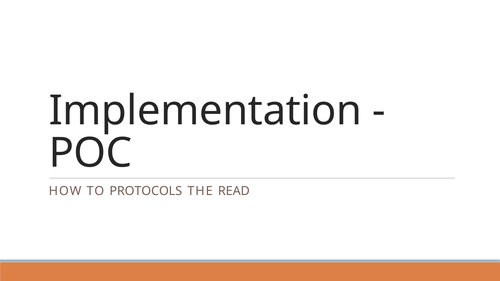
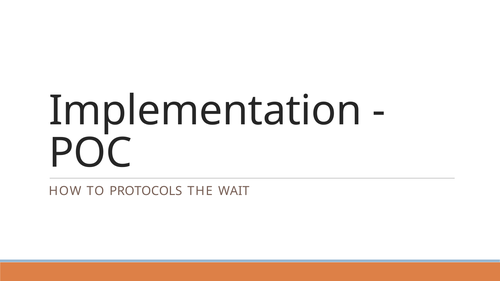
READ: READ -> WAIT
